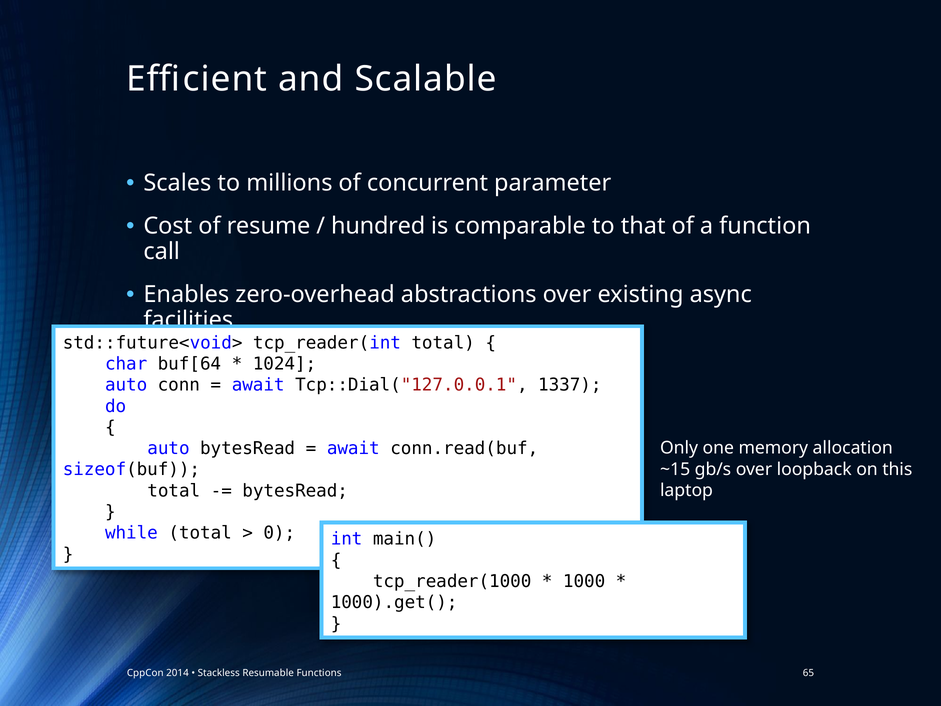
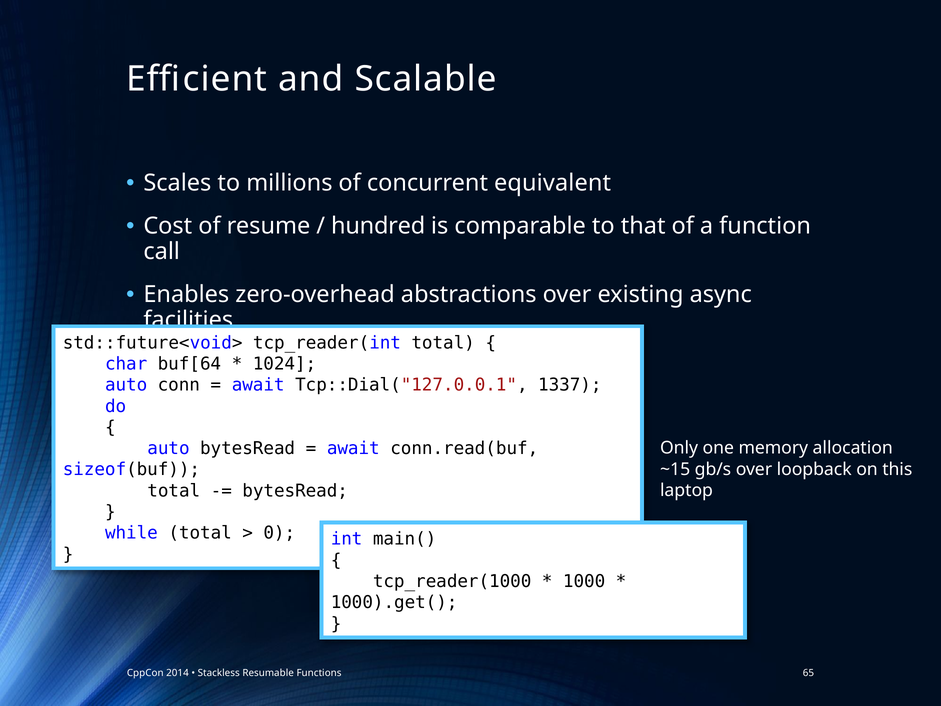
parameter: parameter -> equivalent
